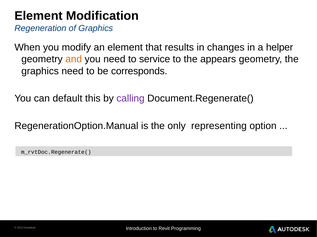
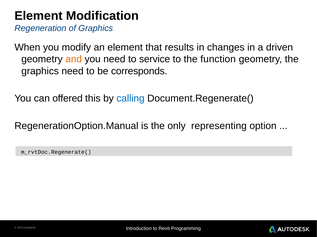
helper: helper -> driven
appears: appears -> function
default: default -> offered
calling colour: purple -> blue
